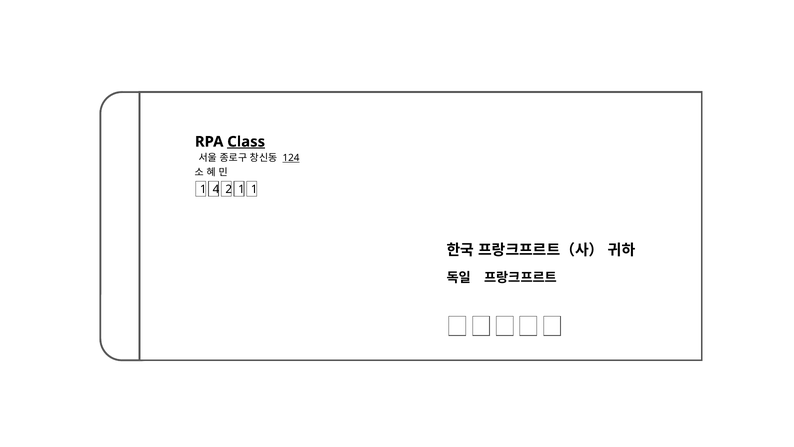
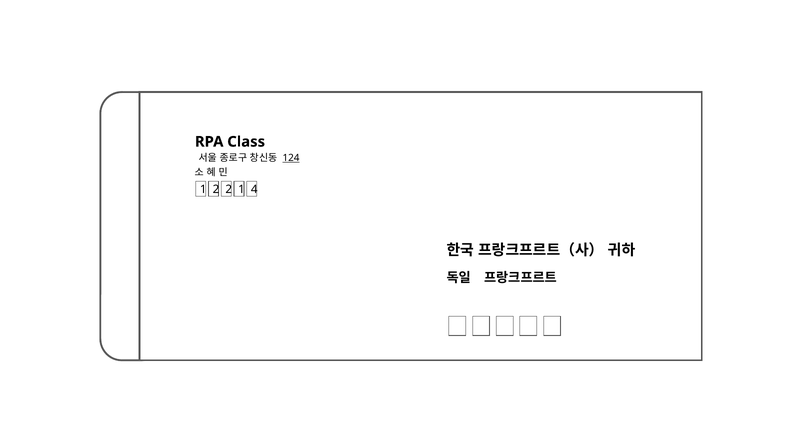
Class underline: present -> none
1 4: 4 -> 2
1 1: 1 -> 4
